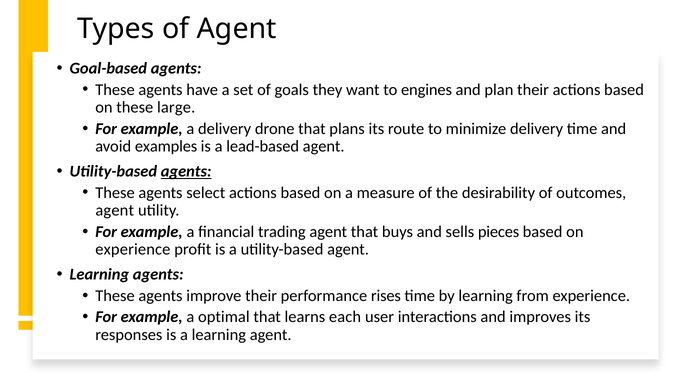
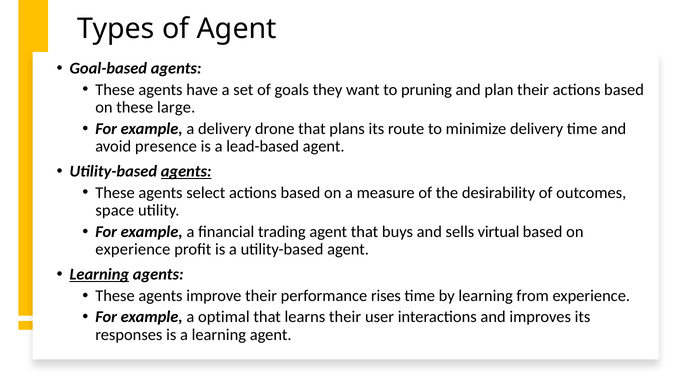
engines: engines -> pruning
examples: examples -> presence
agent at (115, 211): agent -> space
pieces: pieces -> virtual
Learning at (99, 275) underline: none -> present
learns each: each -> their
